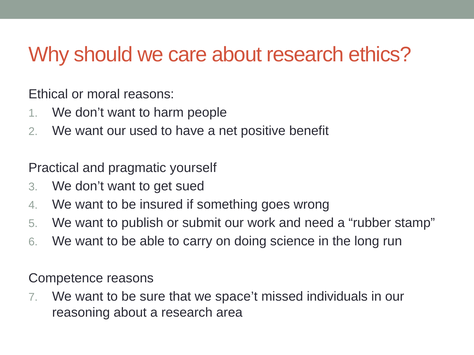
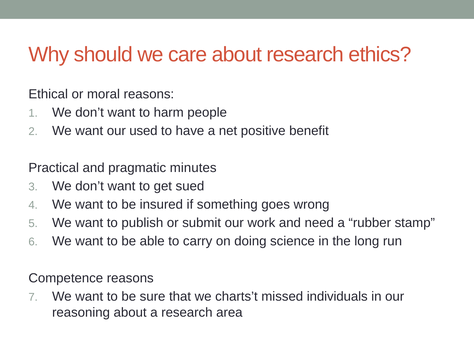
yourself: yourself -> minutes
space’t: space’t -> charts’t
